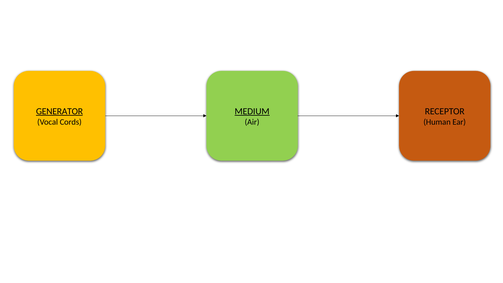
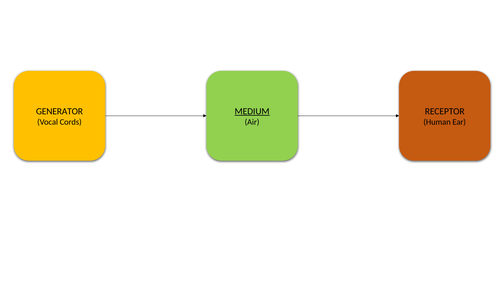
GENERATOR underline: present -> none
